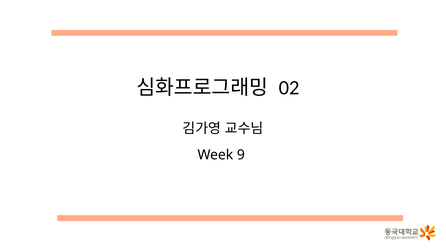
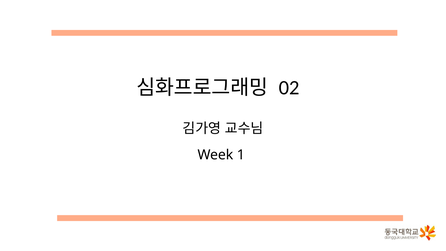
9: 9 -> 1
